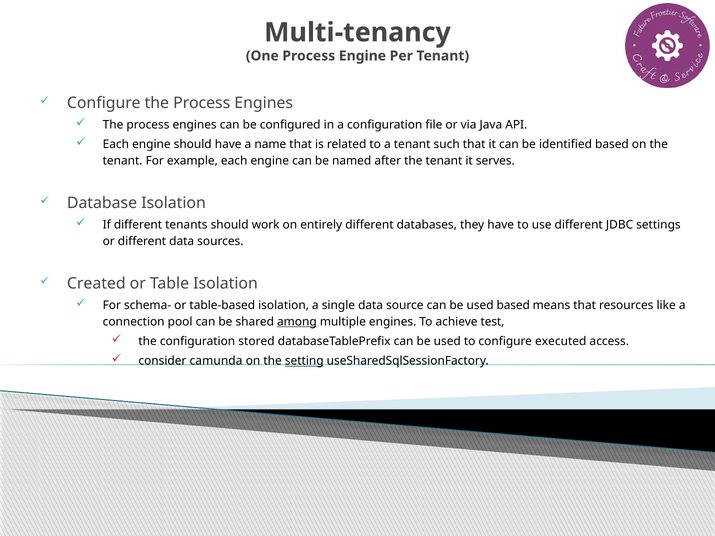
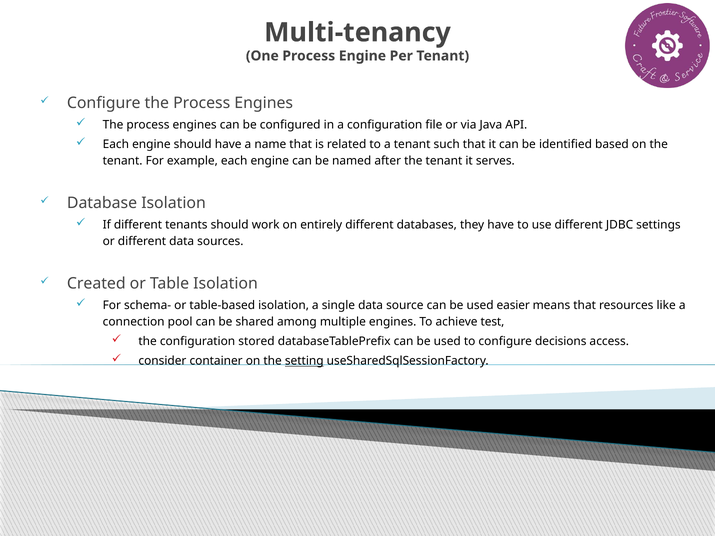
used based: based -> easier
among underline: present -> none
executed: executed -> decisions
camunda: camunda -> container
